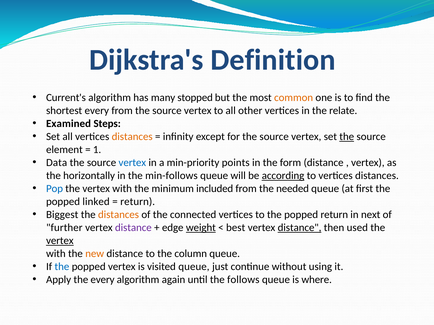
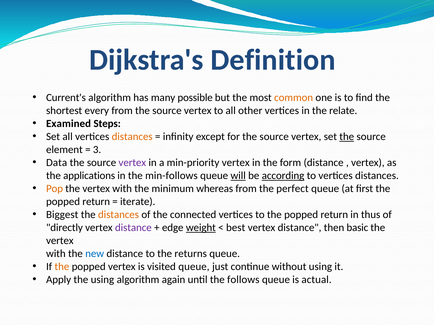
stopped: stopped -> possible
1: 1 -> 3
vertex at (132, 163) colour: blue -> purple
min-priority points: points -> vertex
horizontally: horizontally -> applications
will underline: none -> present
Pop colour: blue -> orange
included: included -> whereas
needed: needed -> perfect
linked at (96, 202): linked -> return
return at (138, 202): return -> iterate
next: next -> thus
further: further -> directly
distance at (300, 228) underline: present -> none
used: used -> basic
vertex at (60, 241) underline: present -> none
new colour: orange -> blue
column: column -> returns
the at (62, 267) colour: blue -> orange
the every: every -> using
where: where -> actual
